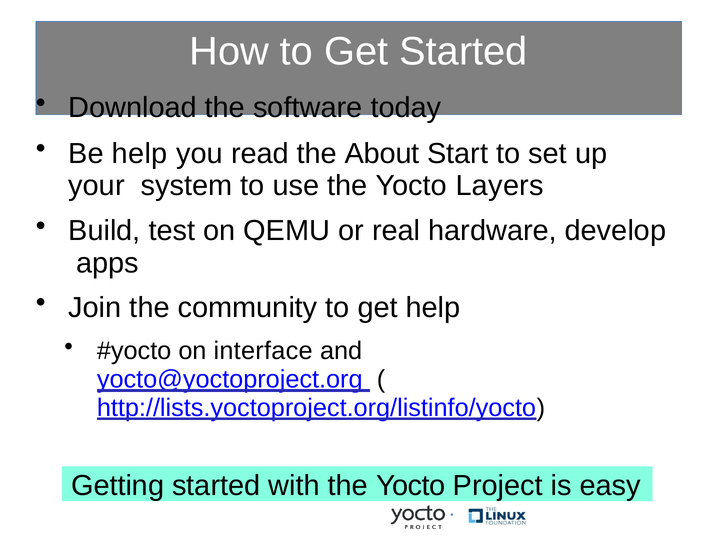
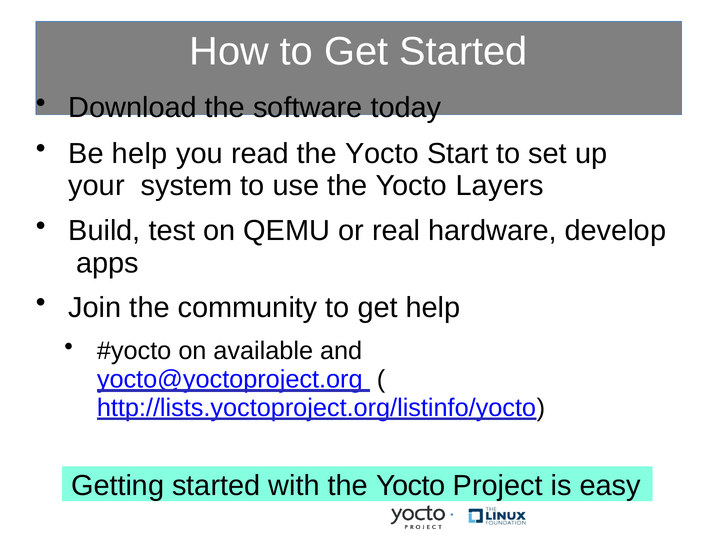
read the About: About -> Yocto
interface: interface -> available
